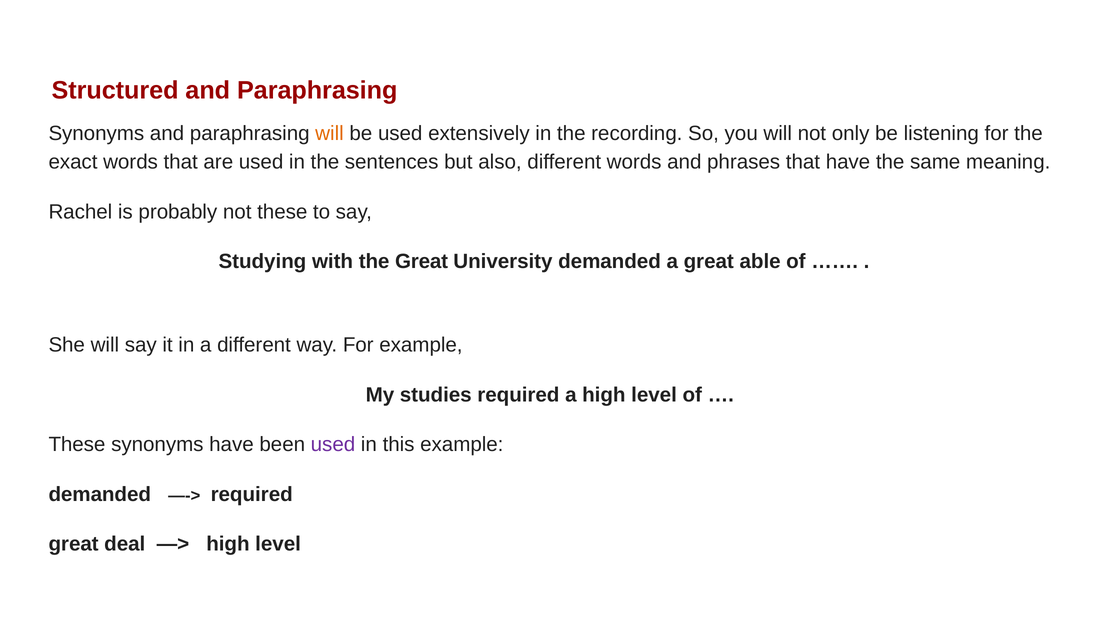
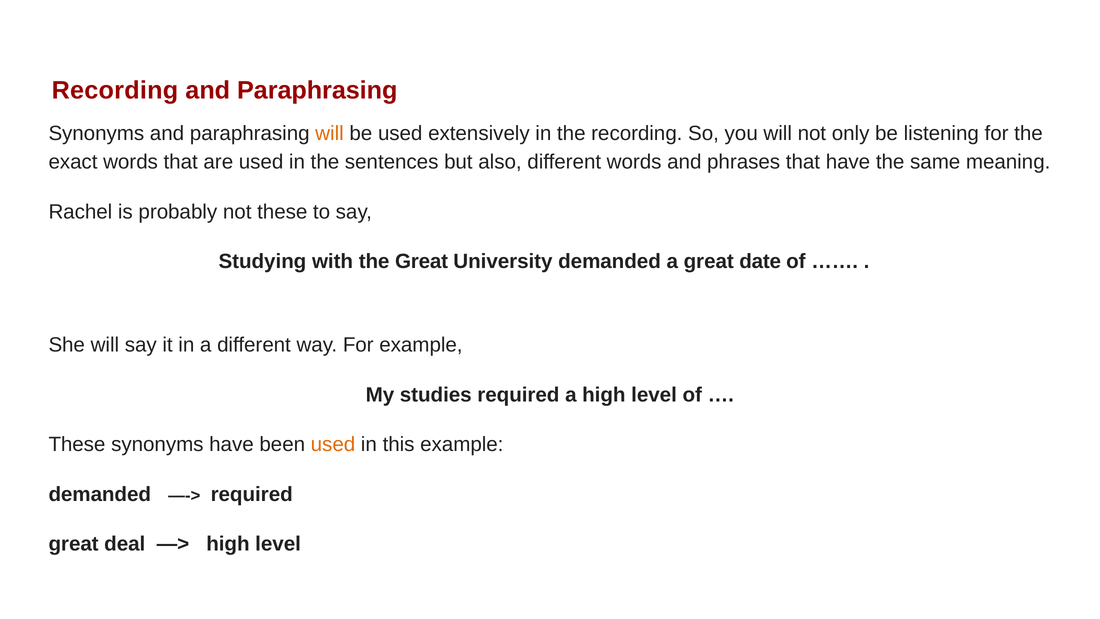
Structured at (115, 90): Structured -> Recording
able: able -> date
used at (333, 444) colour: purple -> orange
